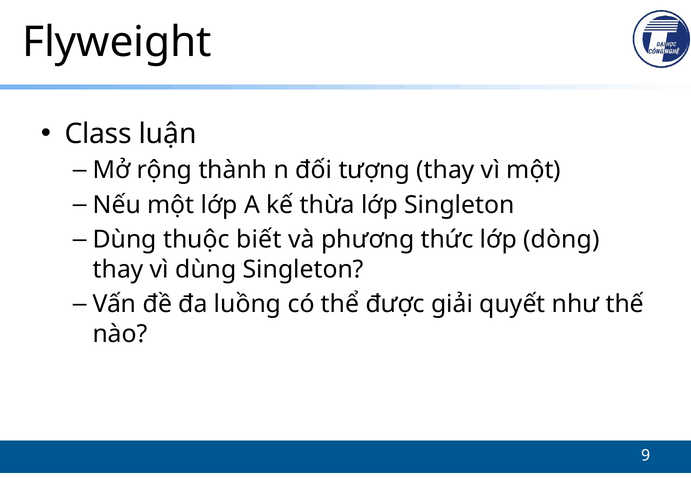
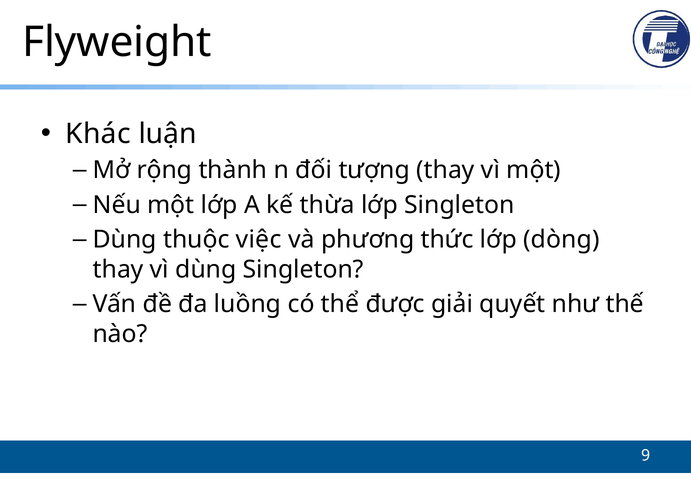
Class: Class -> Khác
biết: biết -> việc
